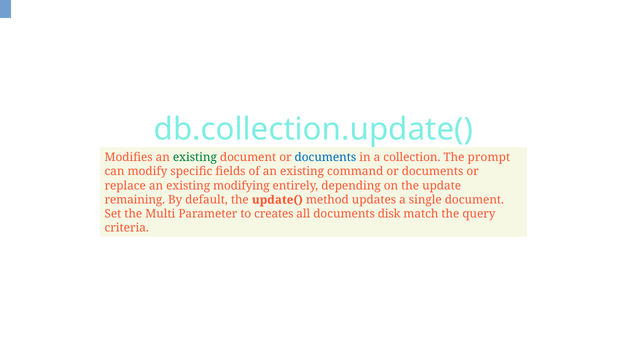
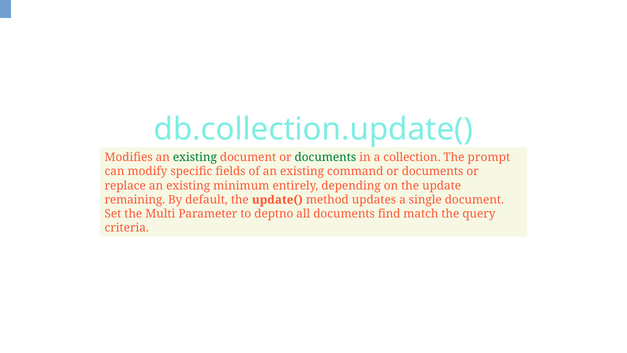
documents at (325, 157) colour: blue -> green
modifying: modifying -> minimum
creates: creates -> deptno
disk: disk -> find
